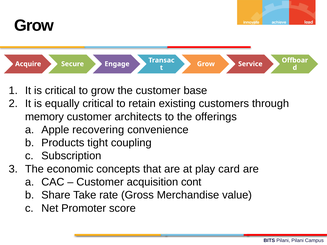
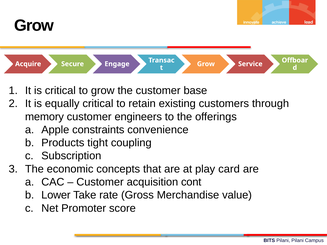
architects: architects -> engineers
recovering: recovering -> constraints
Share: Share -> Lower
